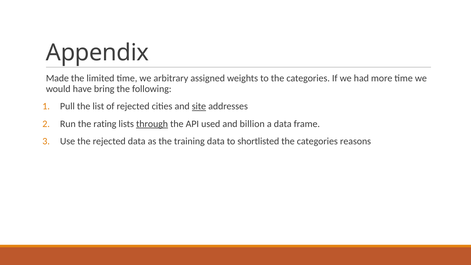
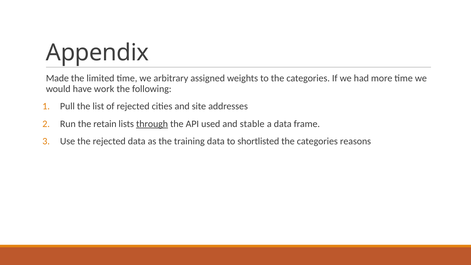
bring: bring -> work
site underline: present -> none
rating: rating -> retain
billion: billion -> stable
